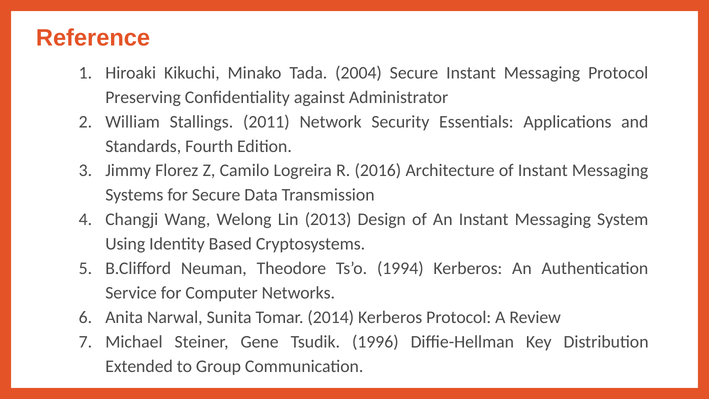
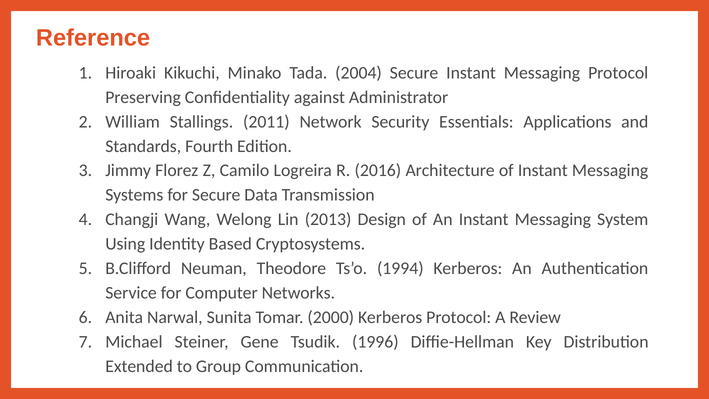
2014: 2014 -> 2000
